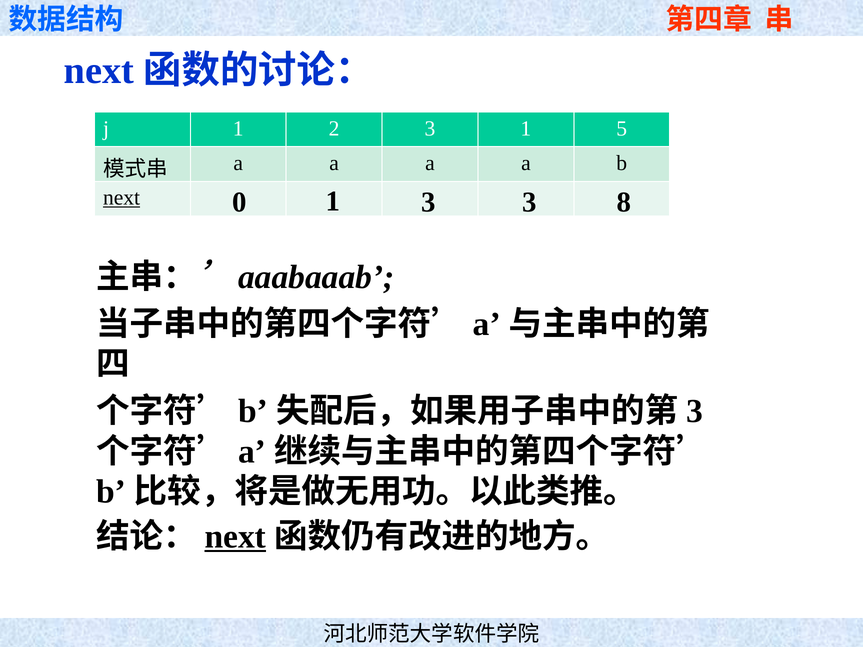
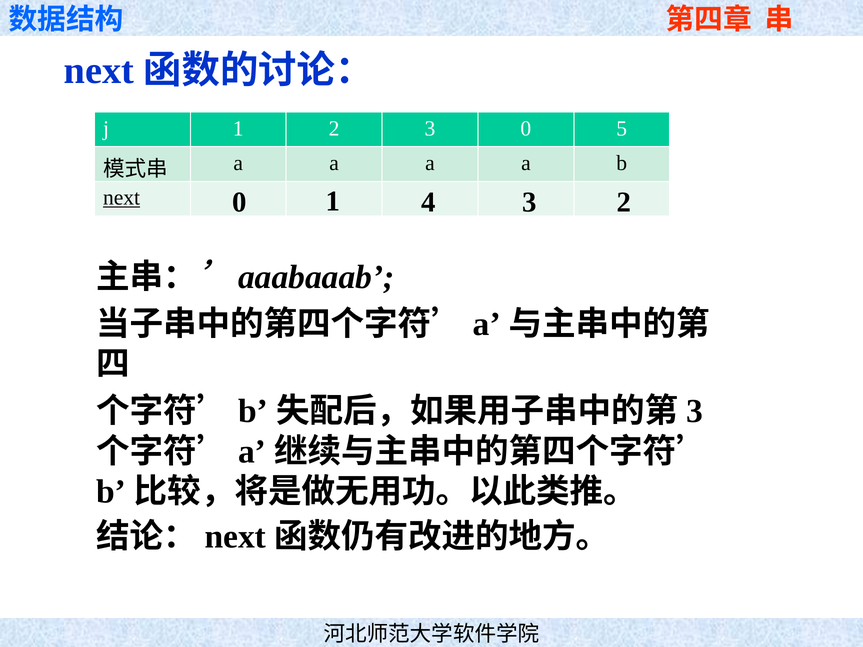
3 1: 1 -> 0
1 3: 3 -> 4
3 8: 8 -> 2
next at (235, 537) underline: present -> none
